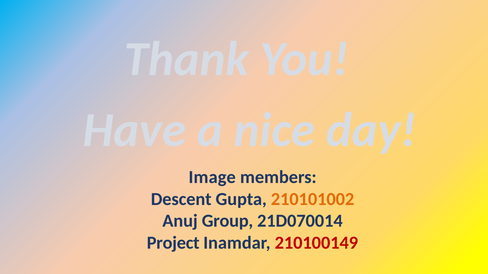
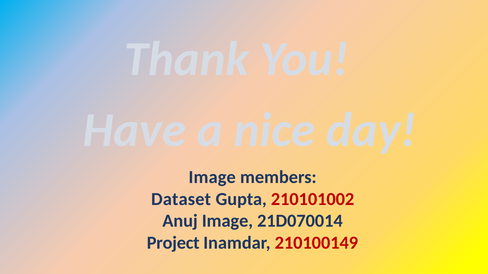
Descent: Descent -> Dataset
210101002 colour: orange -> red
Anuj Group: Group -> Image
